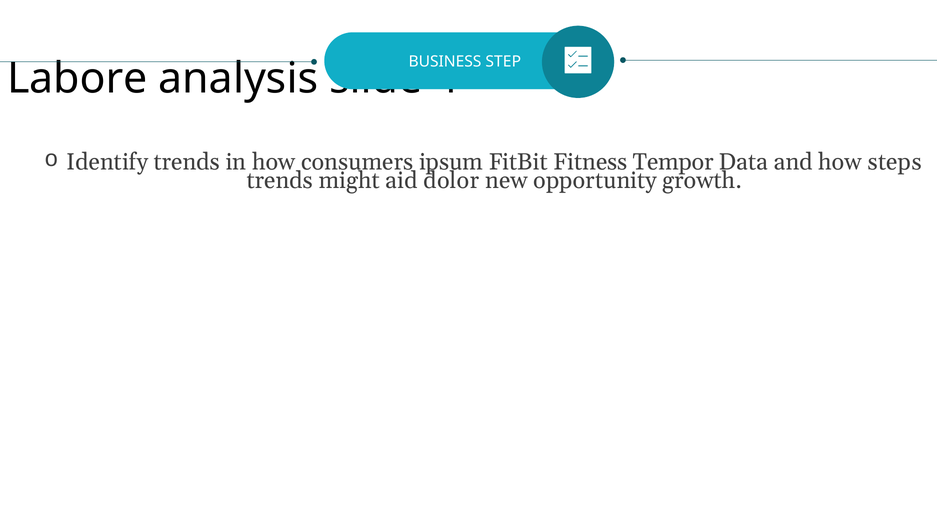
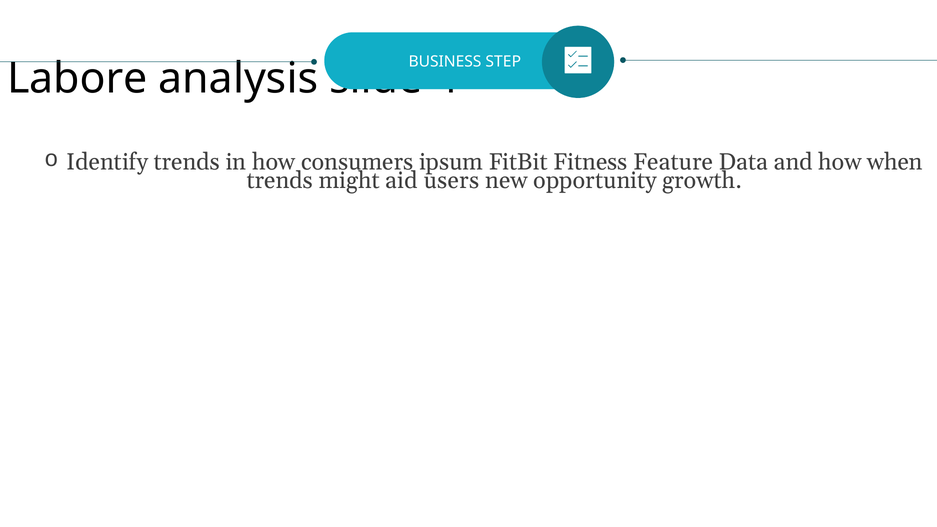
Tempor: Tempor -> Feature
steps: steps -> when
dolor: dolor -> users
